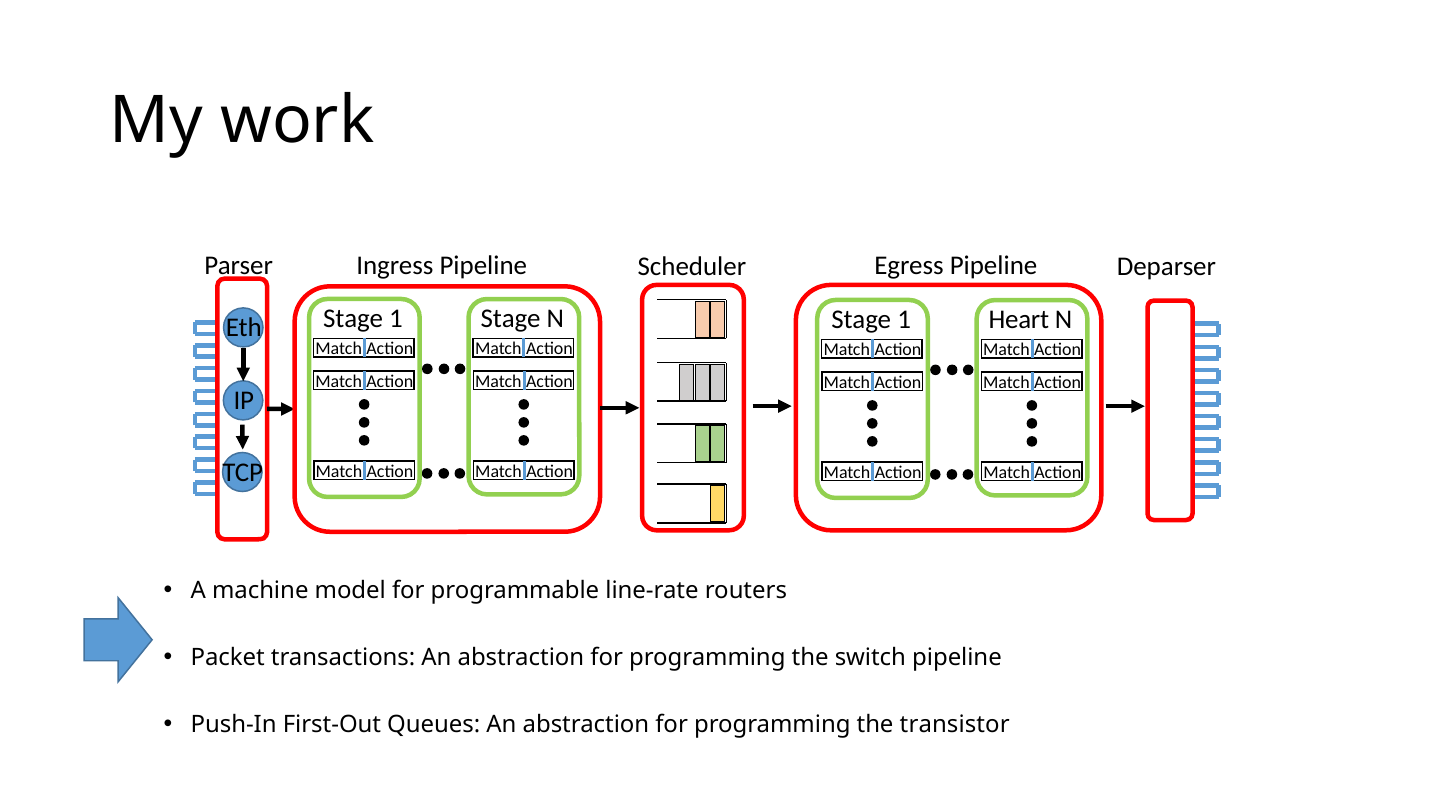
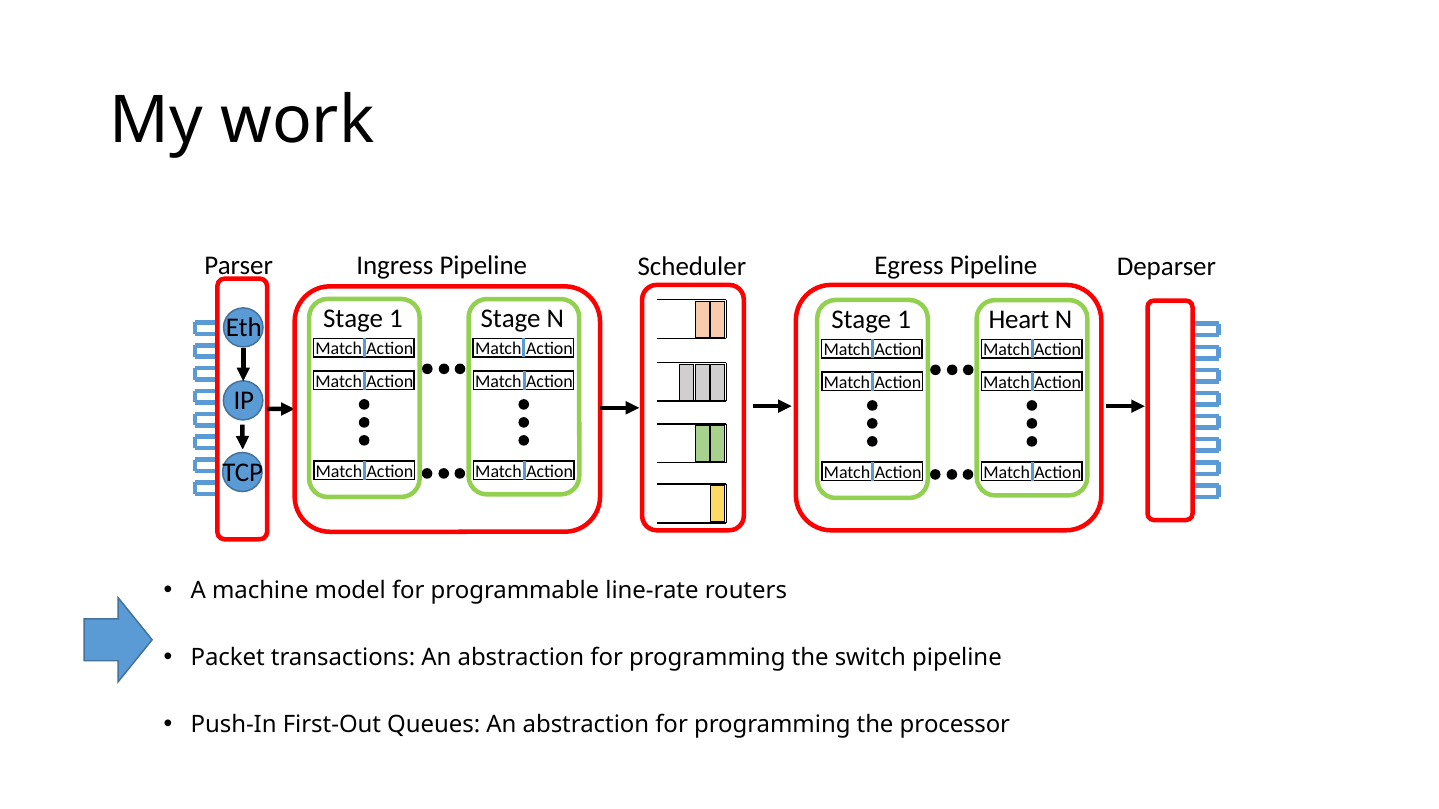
transistor: transistor -> processor
